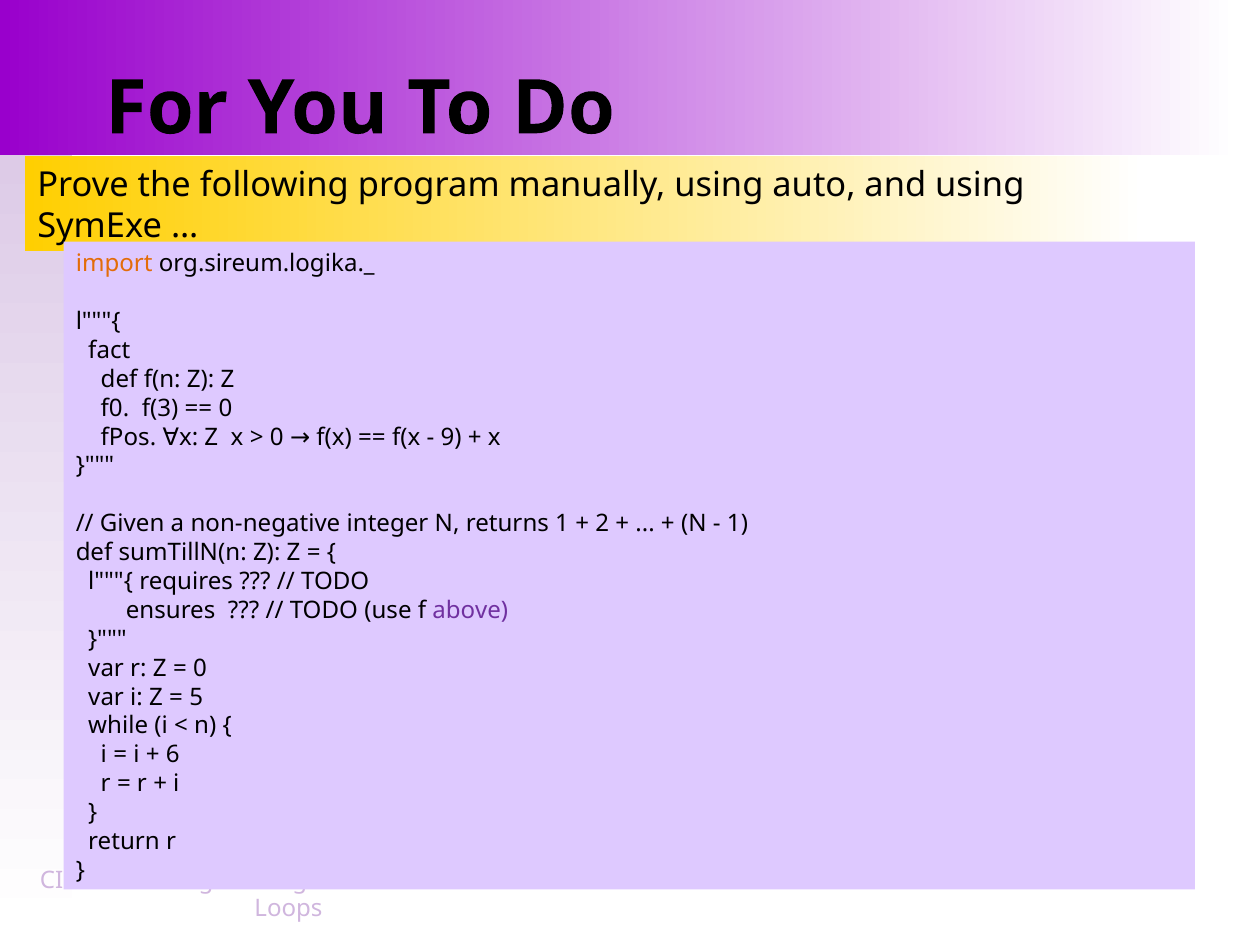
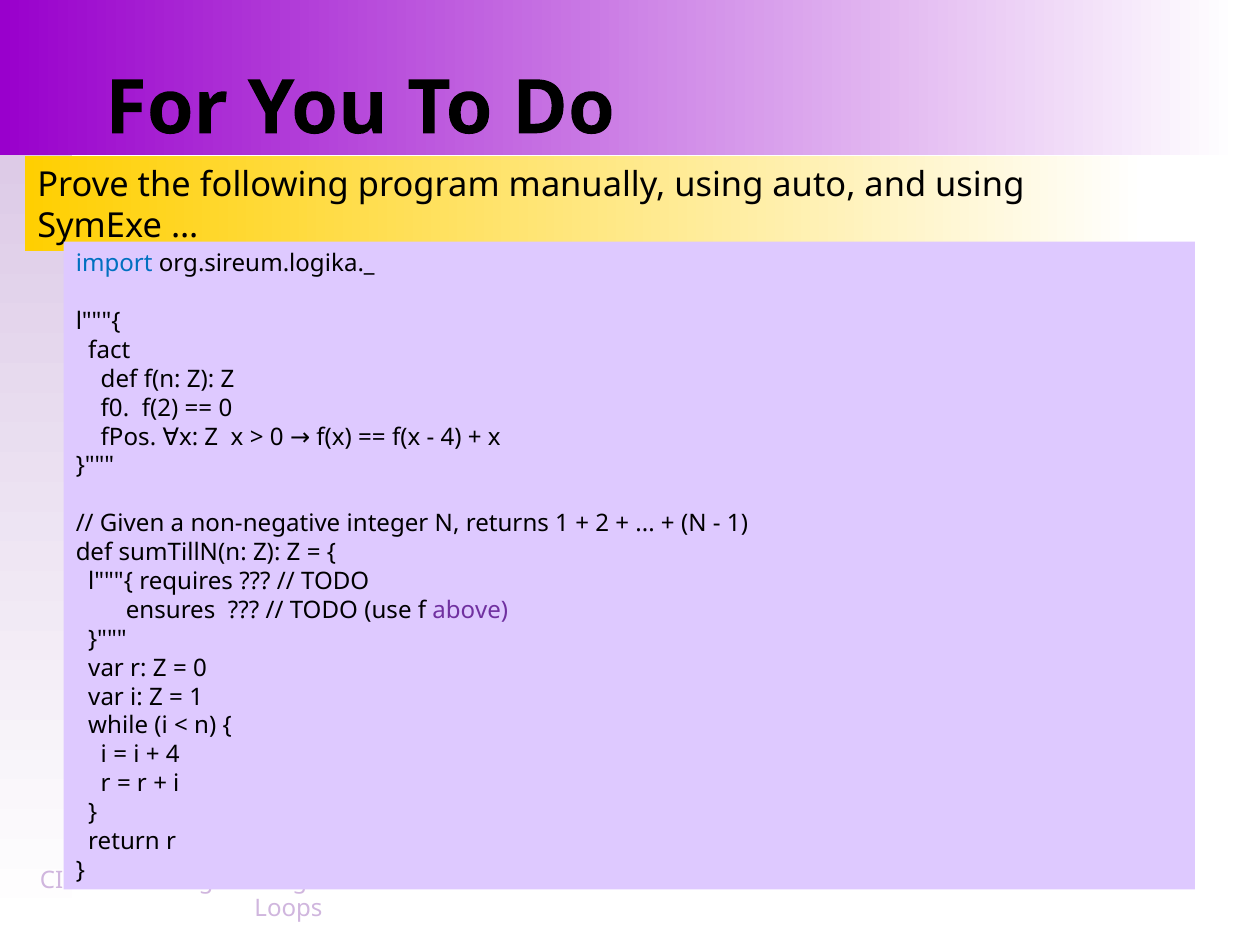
import colour: orange -> blue
f(3: f(3 -> f(2
9 at (451, 437): 9 -> 4
5 at (196, 698): 5 -> 1
6 at (173, 755): 6 -> 4
